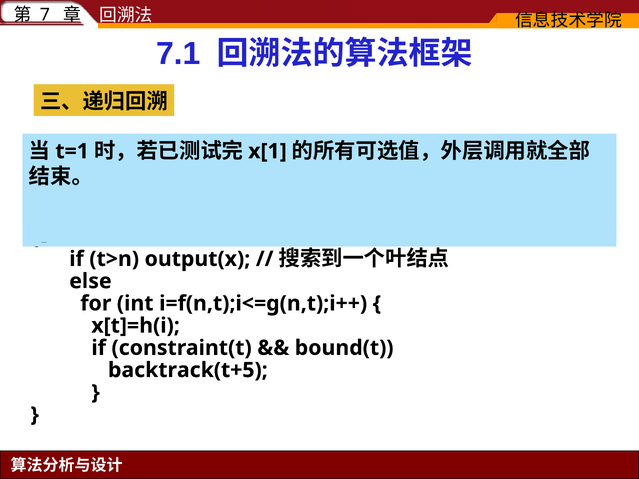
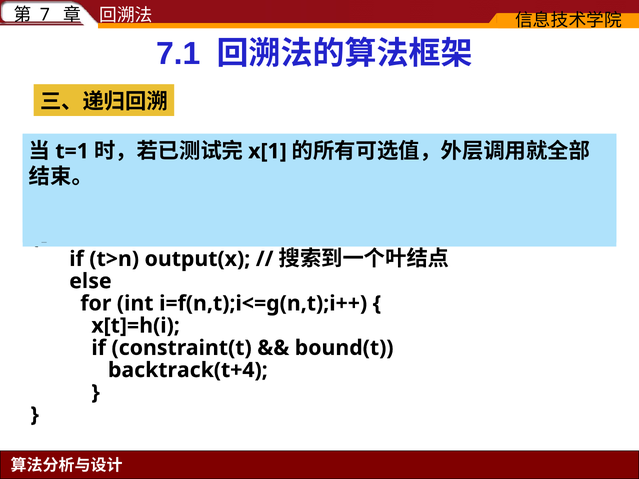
backtrack(t+5: backtrack(t+5 -> backtrack(t+4
